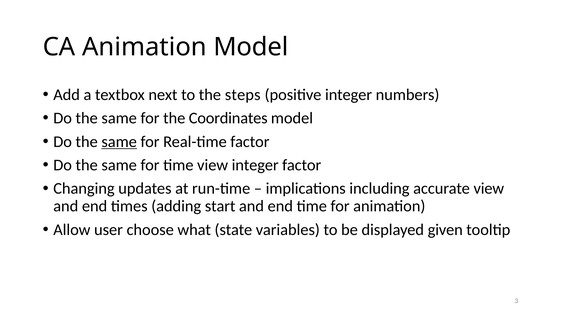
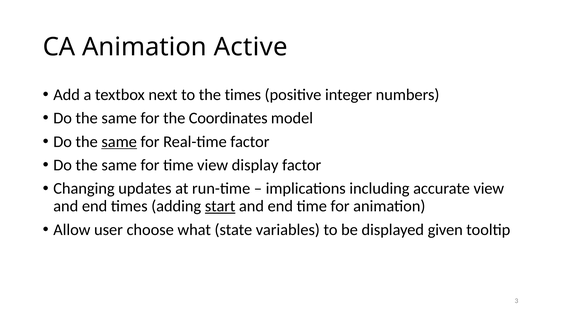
Animation Model: Model -> Active
the steps: steps -> times
view integer: integer -> display
start underline: none -> present
